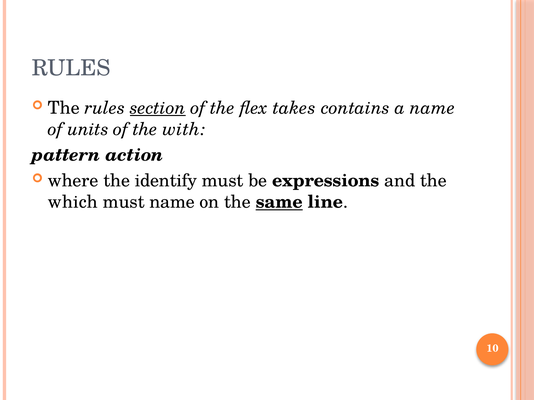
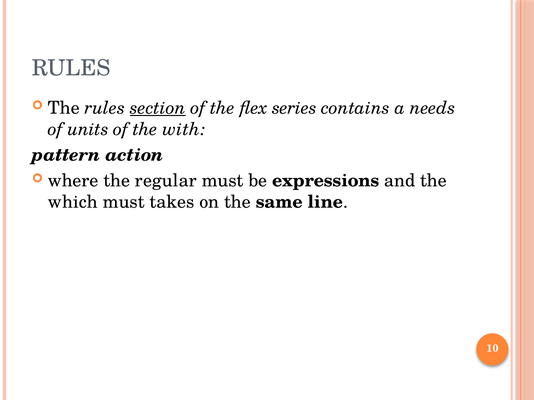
takes: takes -> series
a name: name -> needs
identify: identify -> regular
must name: name -> takes
same underline: present -> none
